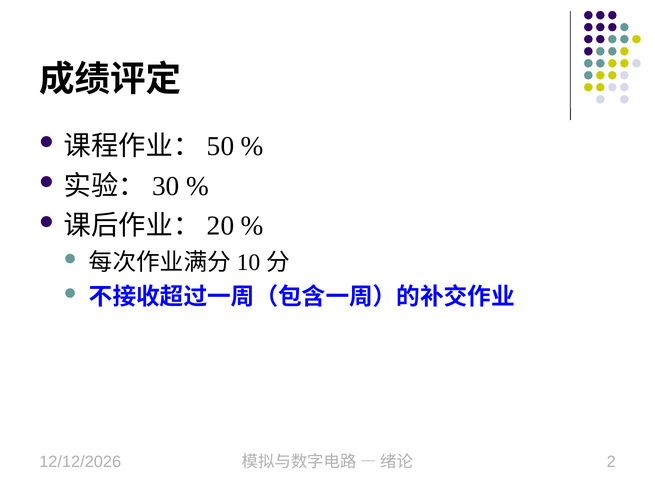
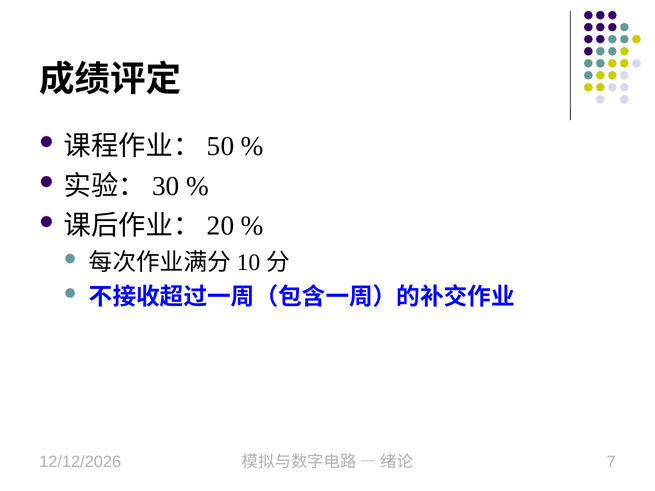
2: 2 -> 7
